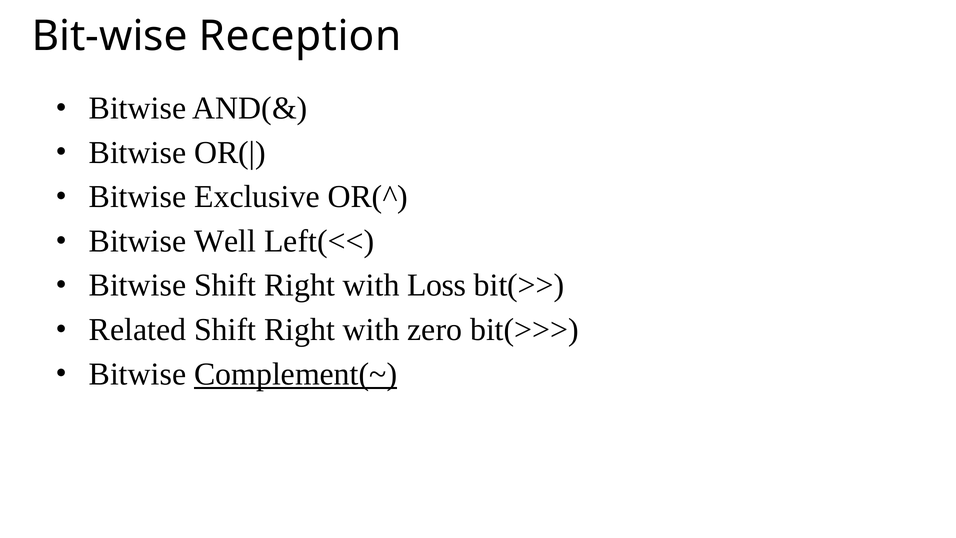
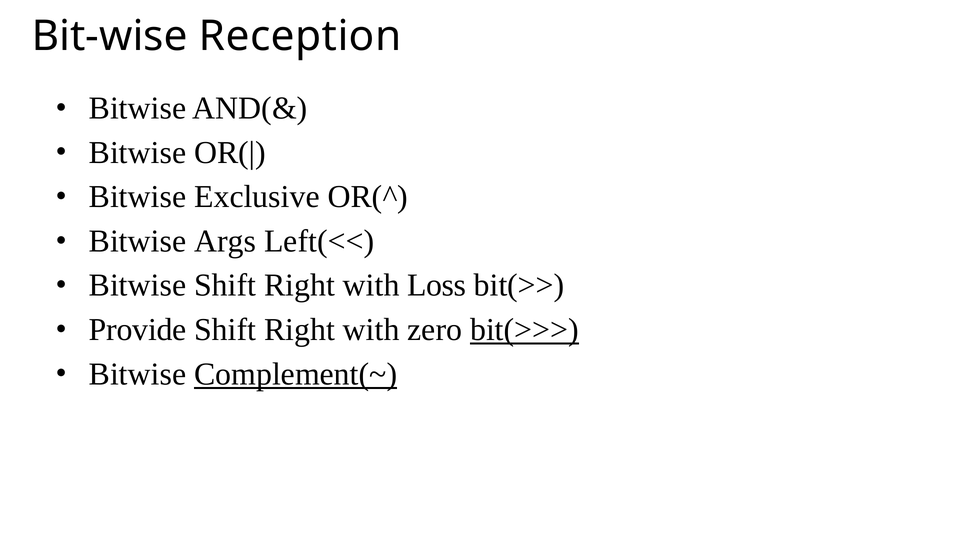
Well: Well -> Args
Related: Related -> Provide
bit(>>> underline: none -> present
